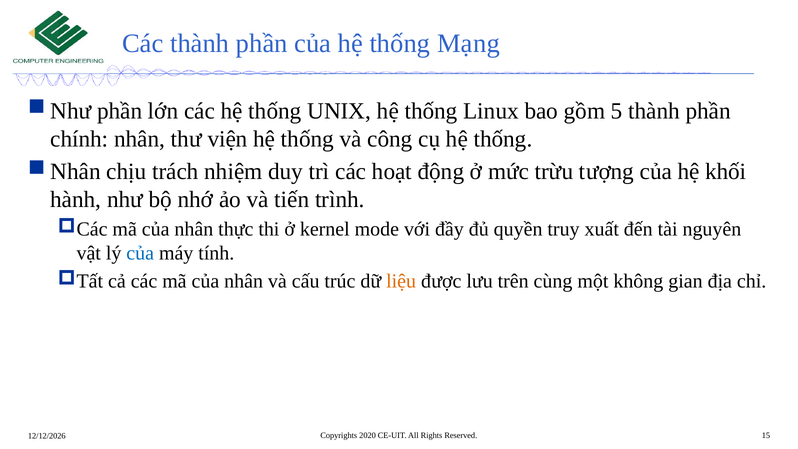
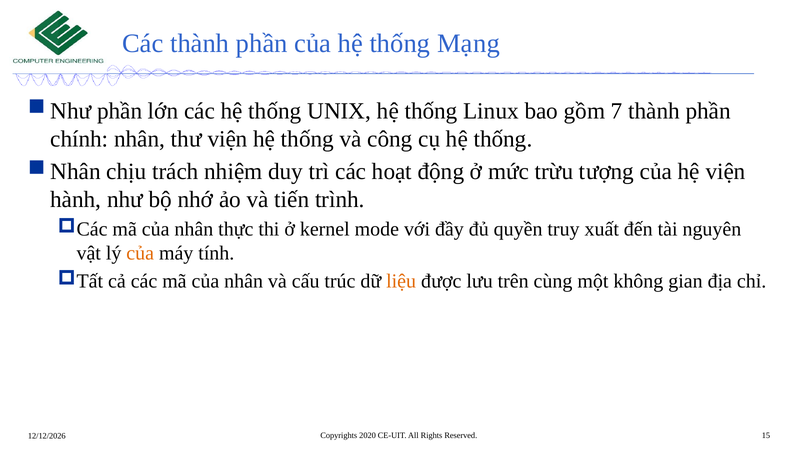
5: 5 -> 7
hệ khối: khối -> viện
của at (140, 253) colour: blue -> orange
